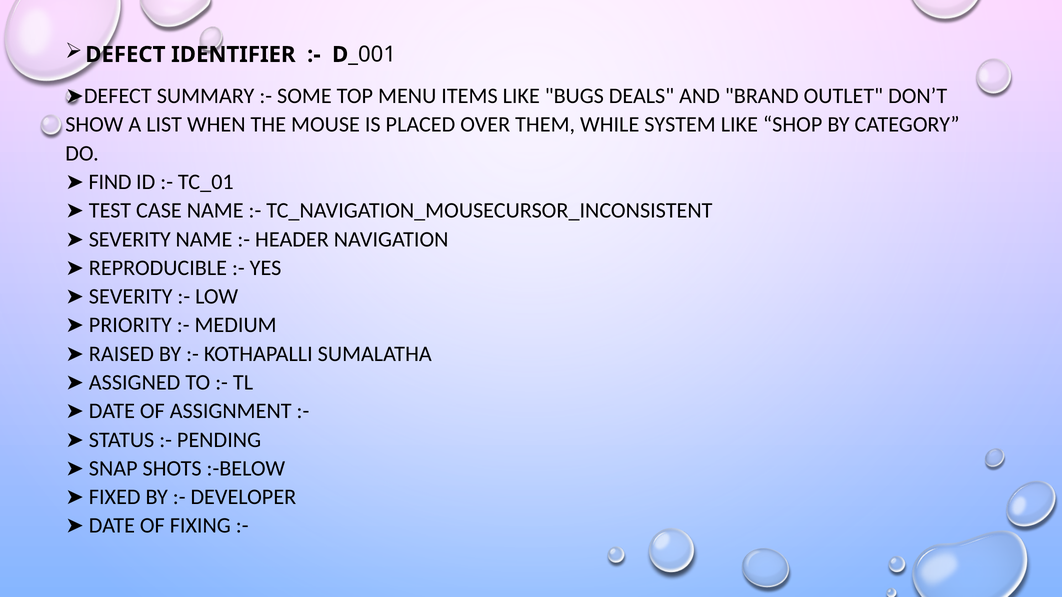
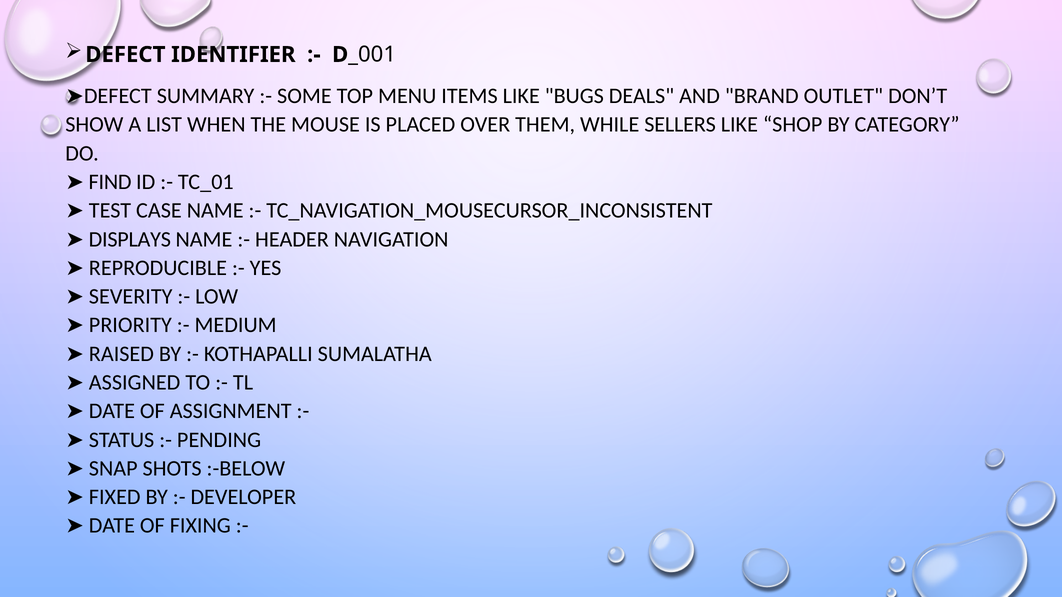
SYSTEM: SYSTEM -> SELLERS
SEVERITY at (130, 239): SEVERITY -> DISPLAYS
